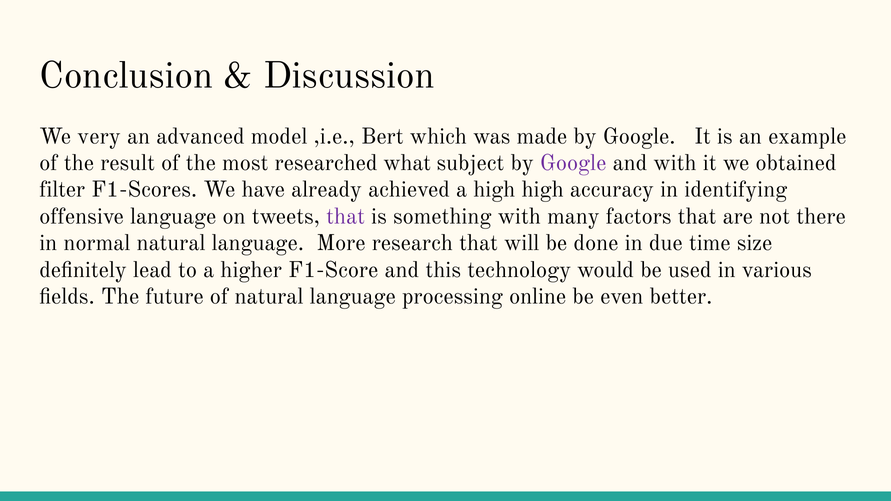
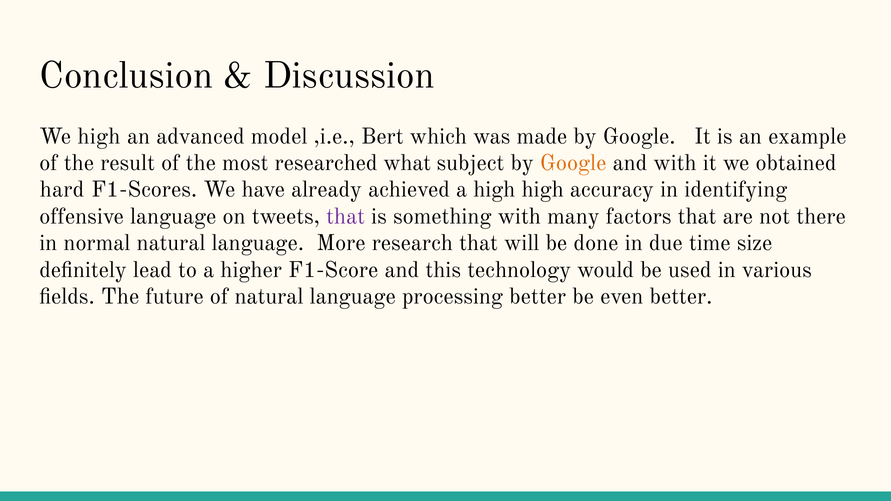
We very: very -> high
Google at (573, 163) colour: purple -> orange
filter: filter -> hard
processing online: online -> better
